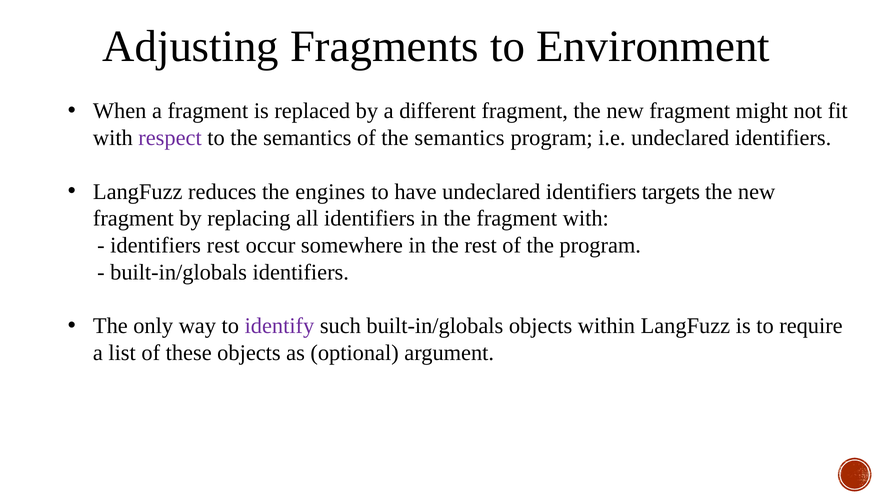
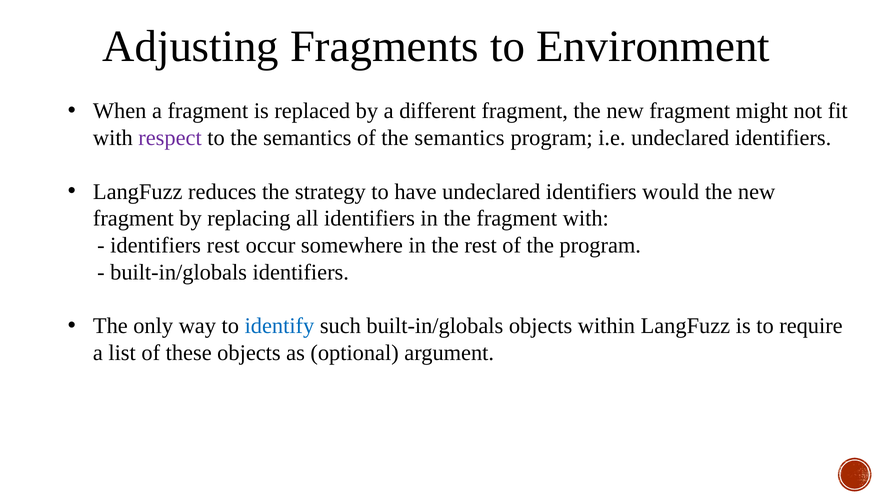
engines: engines -> strategy
targets: targets -> would
identify colour: purple -> blue
